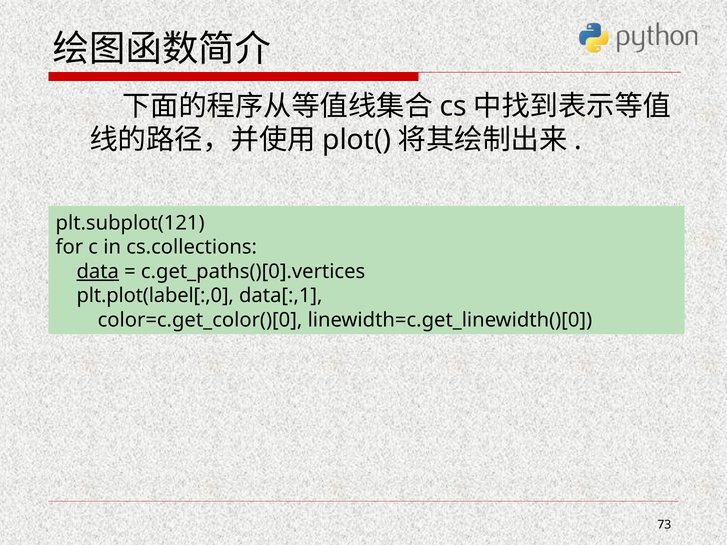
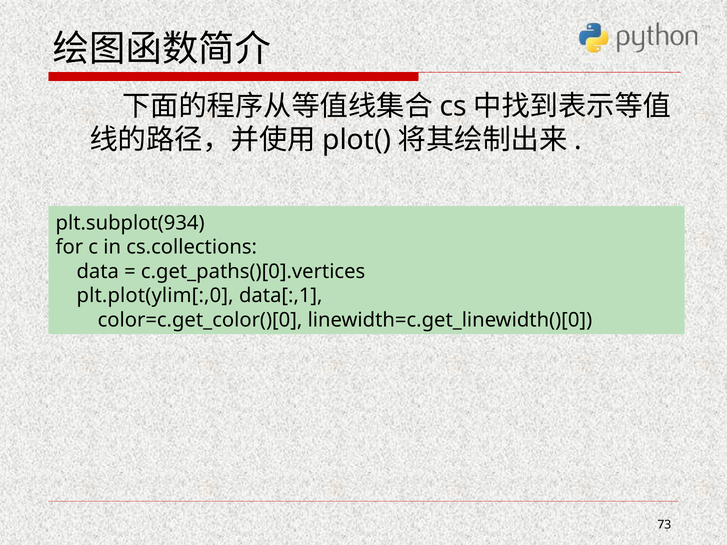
plt.subplot(121: plt.subplot(121 -> plt.subplot(934
data underline: present -> none
plt.plot(label[:,0: plt.plot(label[:,0 -> plt.plot(ylim[:,0
